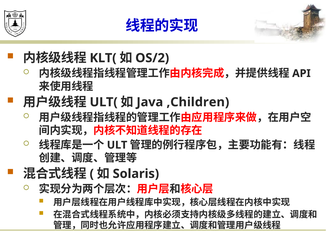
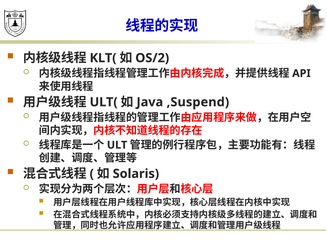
,Children: ,Children -> ,Suspend
